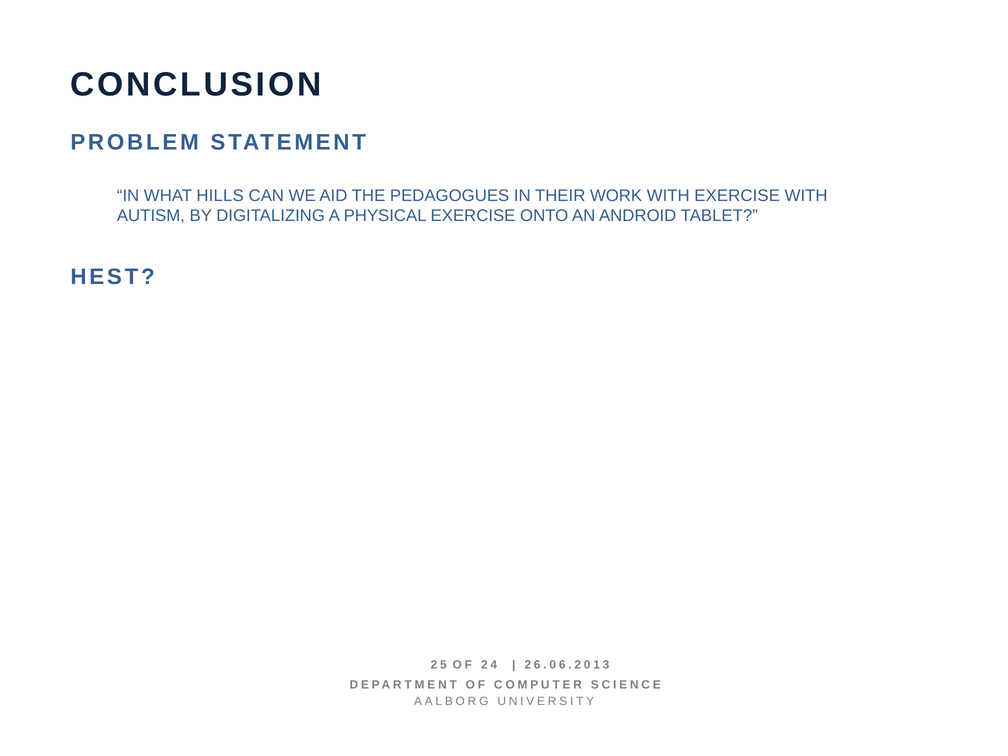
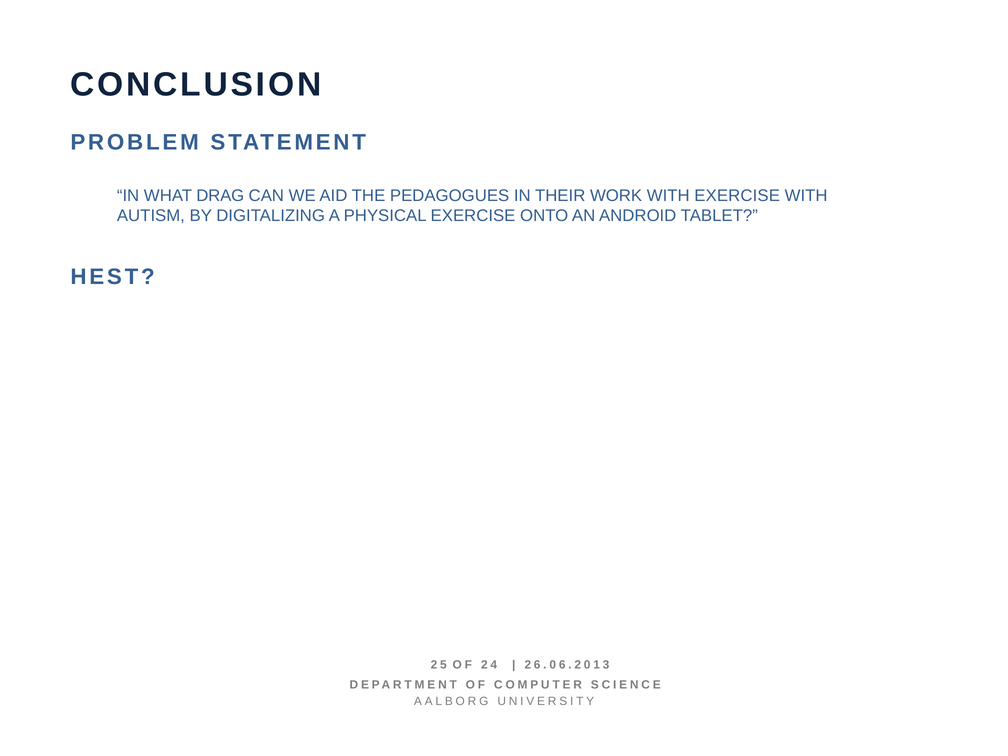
HILLS: HILLS -> DRAG
